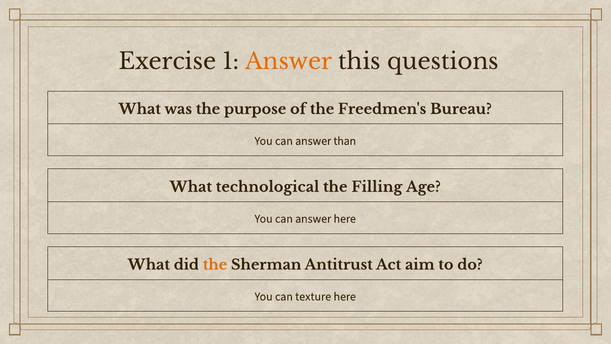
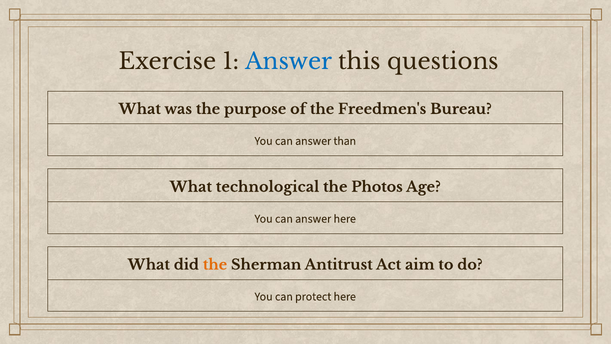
Answer at (289, 61) colour: orange -> blue
Filling: Filling -> Photos
texture: texture -> protect
